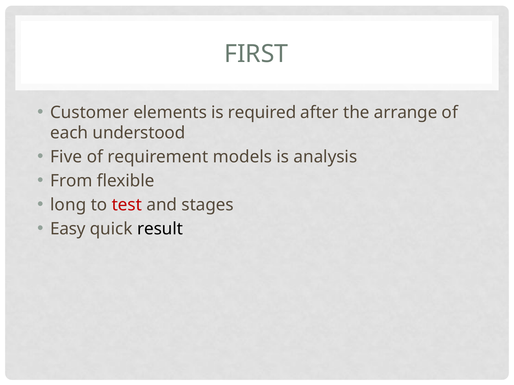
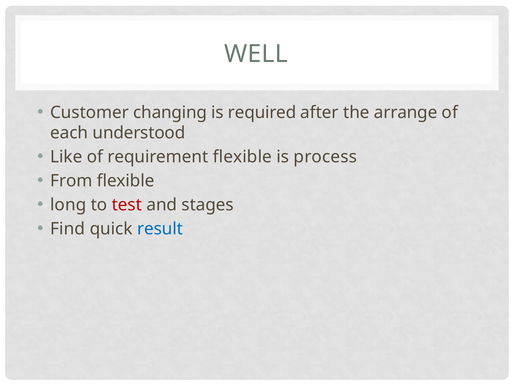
FIRST: FIRST -> WELL
elements: elements -> changing
Five: Five -> Like
requirement models: models -> flexible
analysis: analysis -> process
Easy: Easy -> Find
result colour: black -> blue
